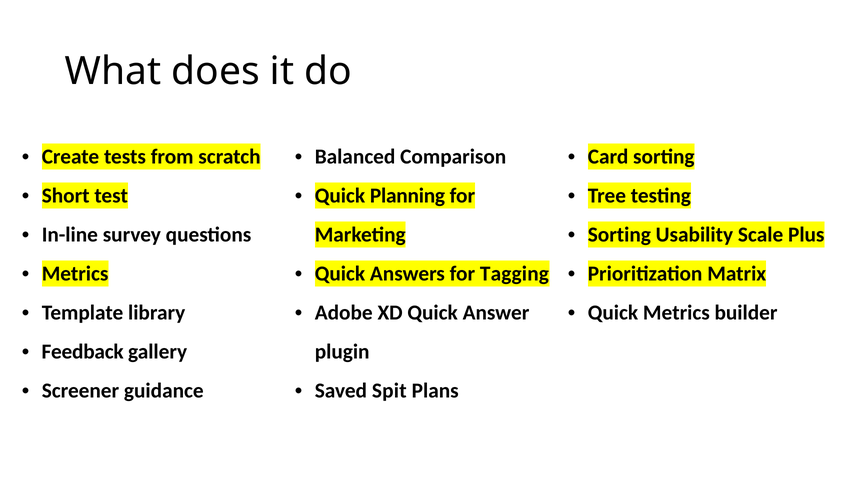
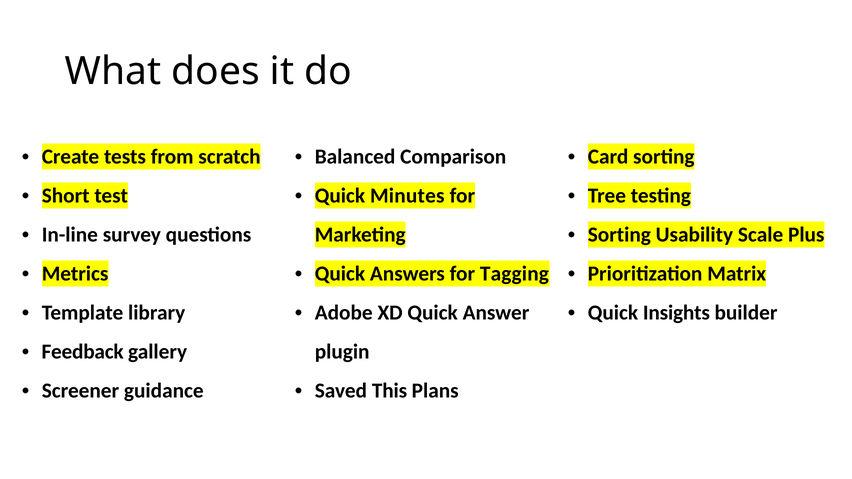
Planning: Planning -> Minutes
Quick Metrics: Metrics -> Insights
Spit: Spit -> This
